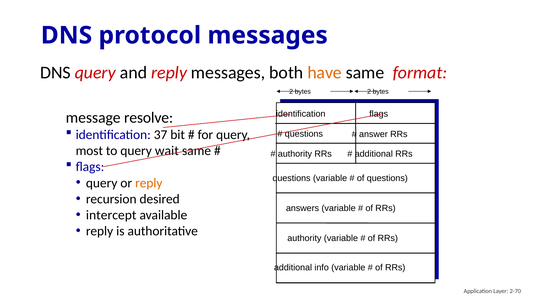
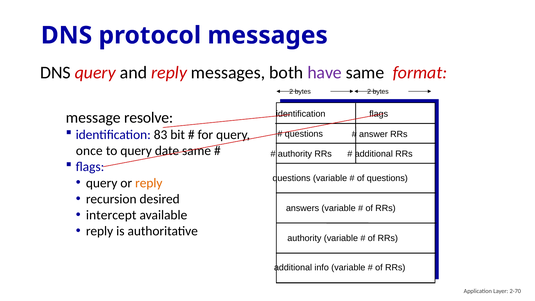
have colour: orange -> purple
37: 37 -> 83
most: most -> once
wait: wait -> date
